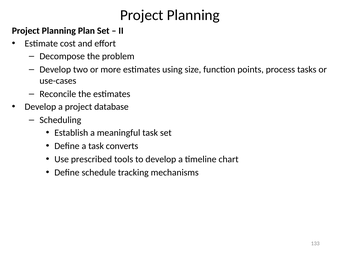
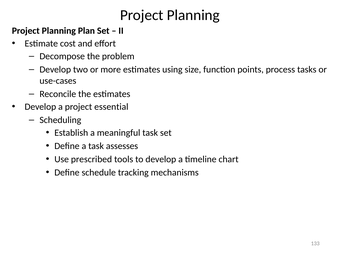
database: database -> essential
converts: converts -> assesses
